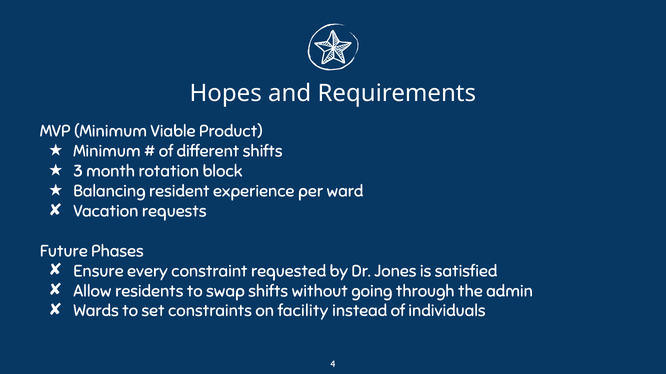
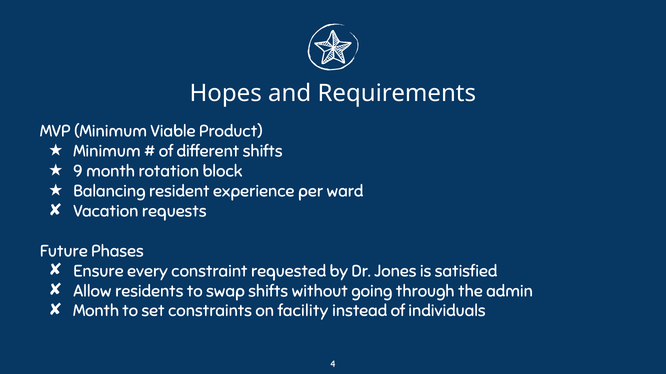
3: 3 -> 9
Wards at (96, 312): Wards -> Month
